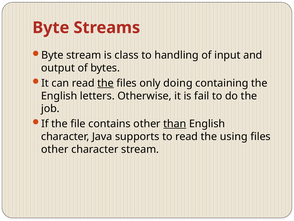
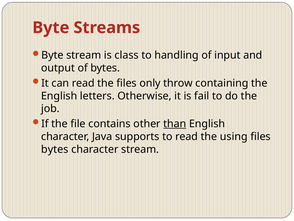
the at (106, 83) underline: present -> none
doing: doing -> throw
other at (55, 149): other -> bytes
